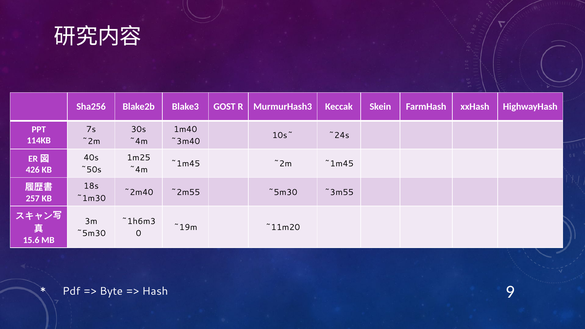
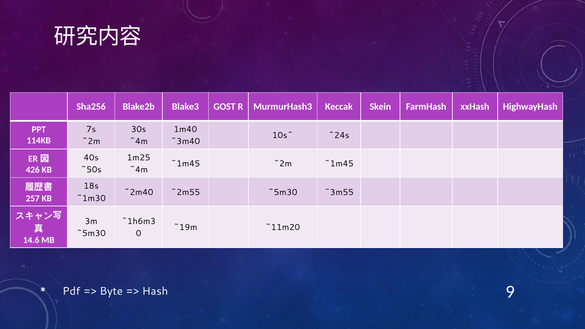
15.6: 15.6 -> 14.6
